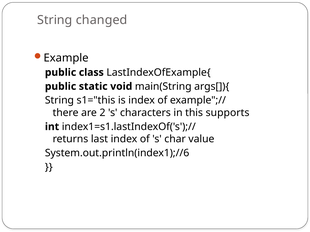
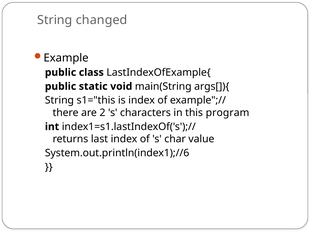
supports: supports -> program
